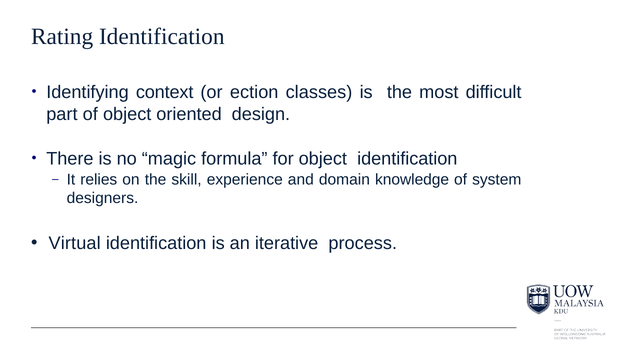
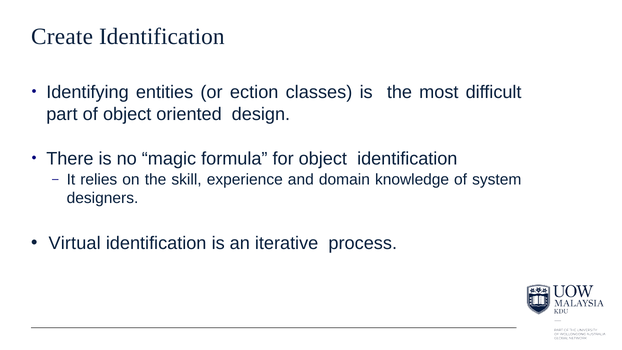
Rating: Rating -> Create
context: context -> entities
